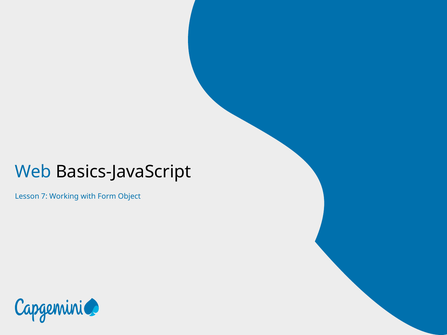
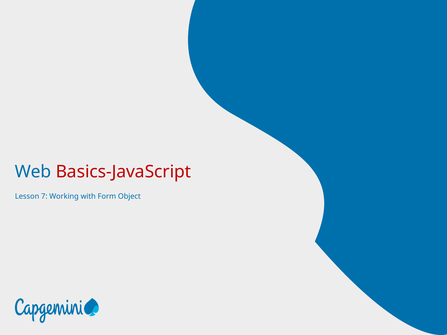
Basics-JavaScript colour: black -> red
